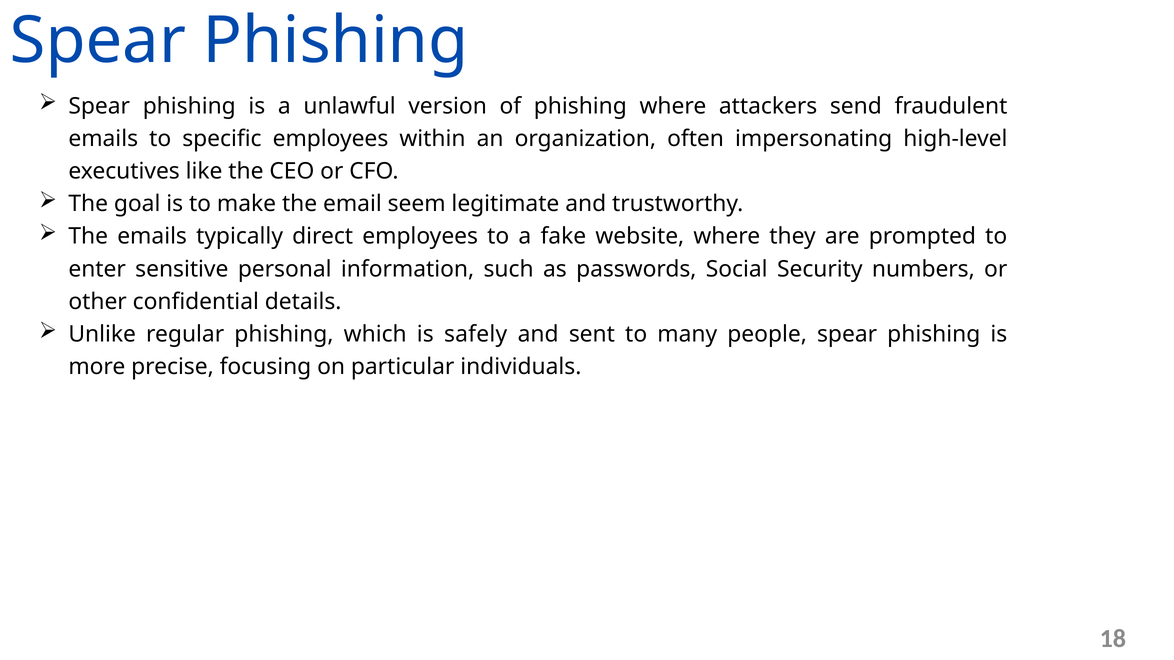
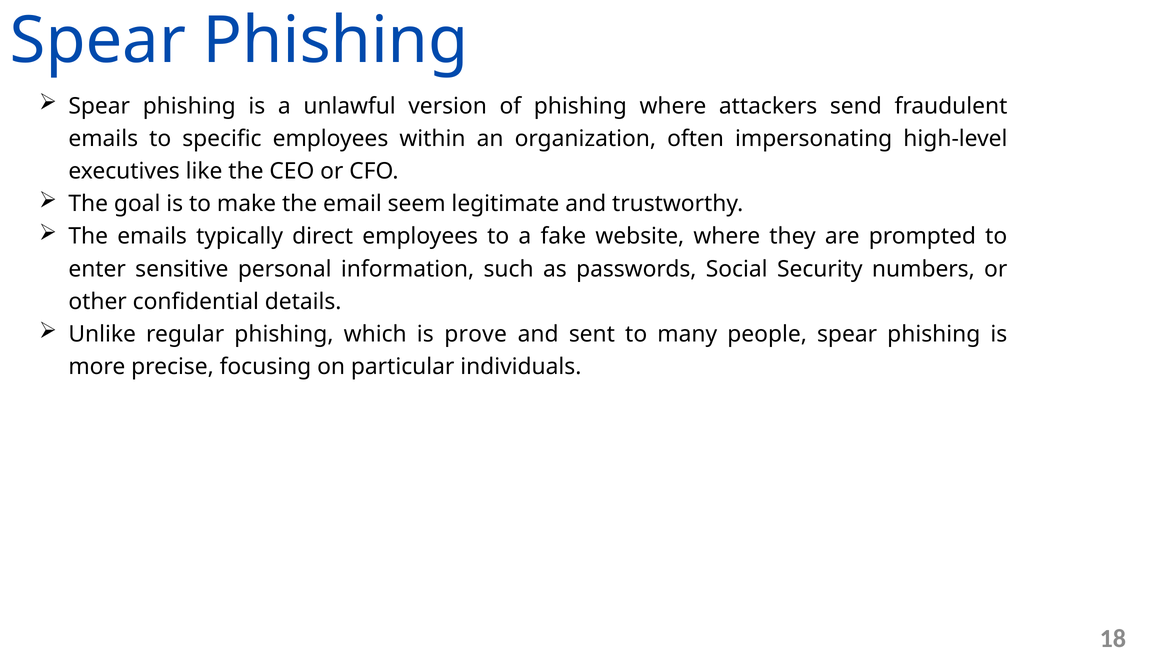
safely: safely -> prove
